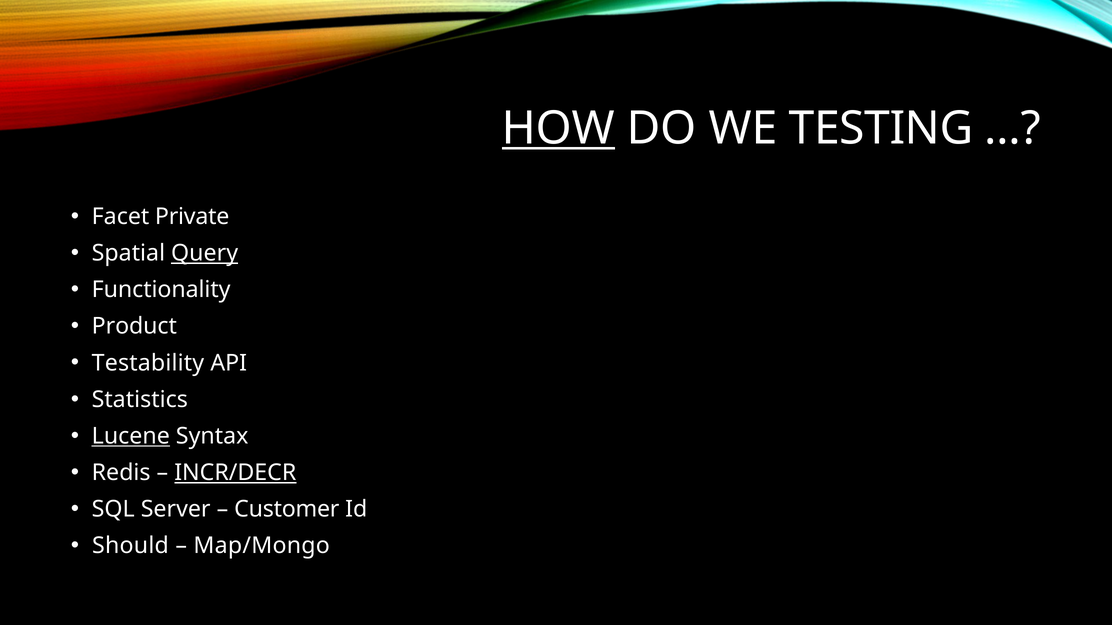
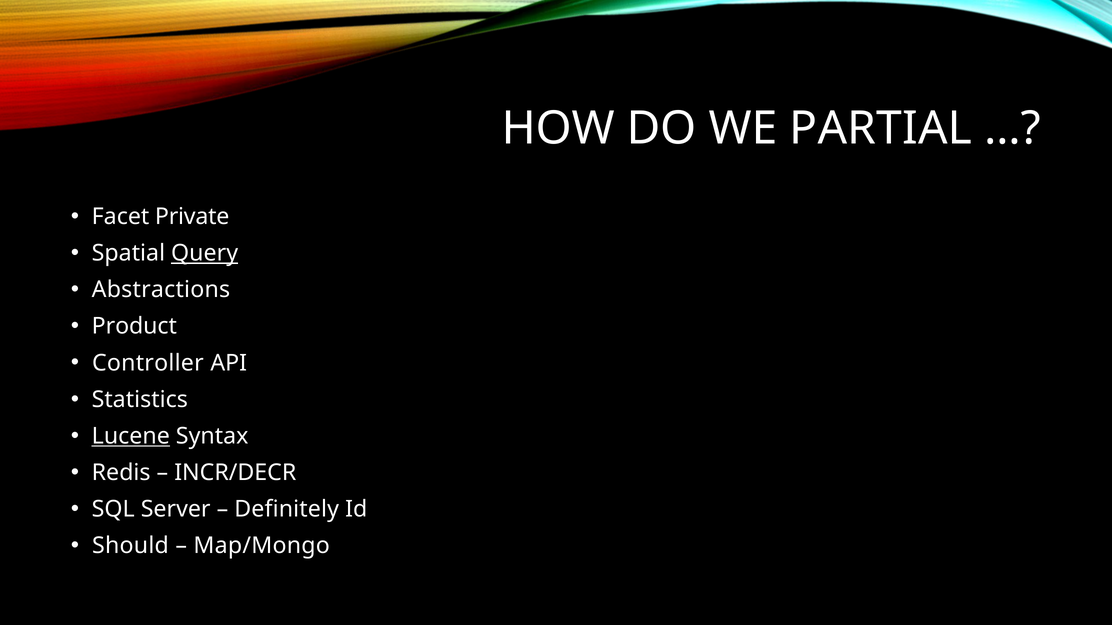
HOW underline: present -> none
TESTING: TESTING -> PARTIAL
Functionality: Functionality -> Abstractions
Testability: Testability -> Controller
INCR/DECR underline: present -> none
Customer: Customer -> Definitely
